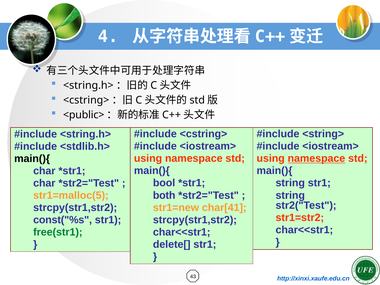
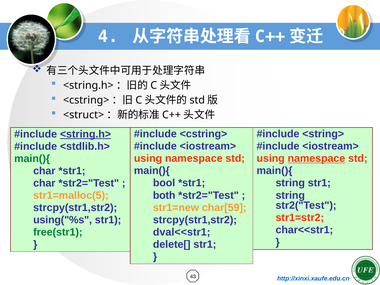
<public>: <public> -> <struct>
<string.h> at (85, 134) underline: none -> present
main(){ at (32, 159) colour: black -> green
char[41: char[41 -> char[59
const("%s: const("%s -> using("%s
char<<str1 at (182, 232): char<<str1 -> dval<<str1
